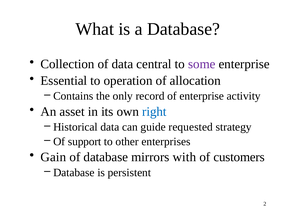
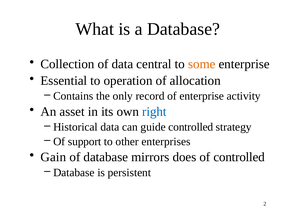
some colour: purple -> orange
guide requested: requested -> controlled
with: with -> does
of customers: customers -> controlled
